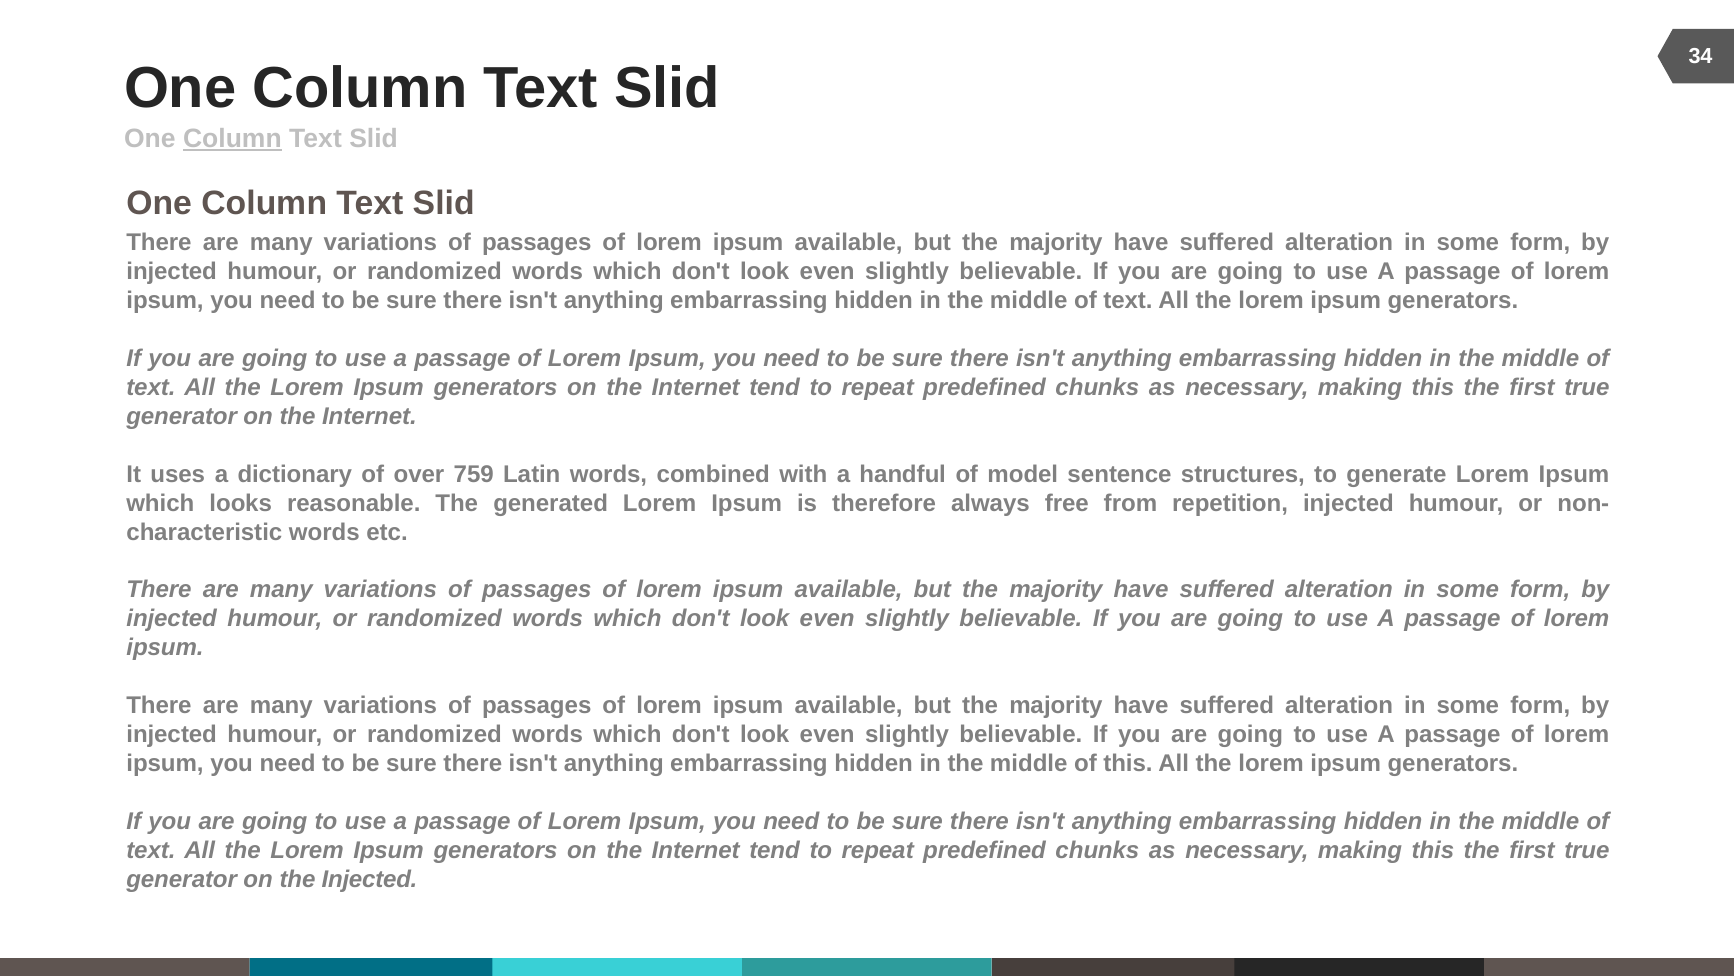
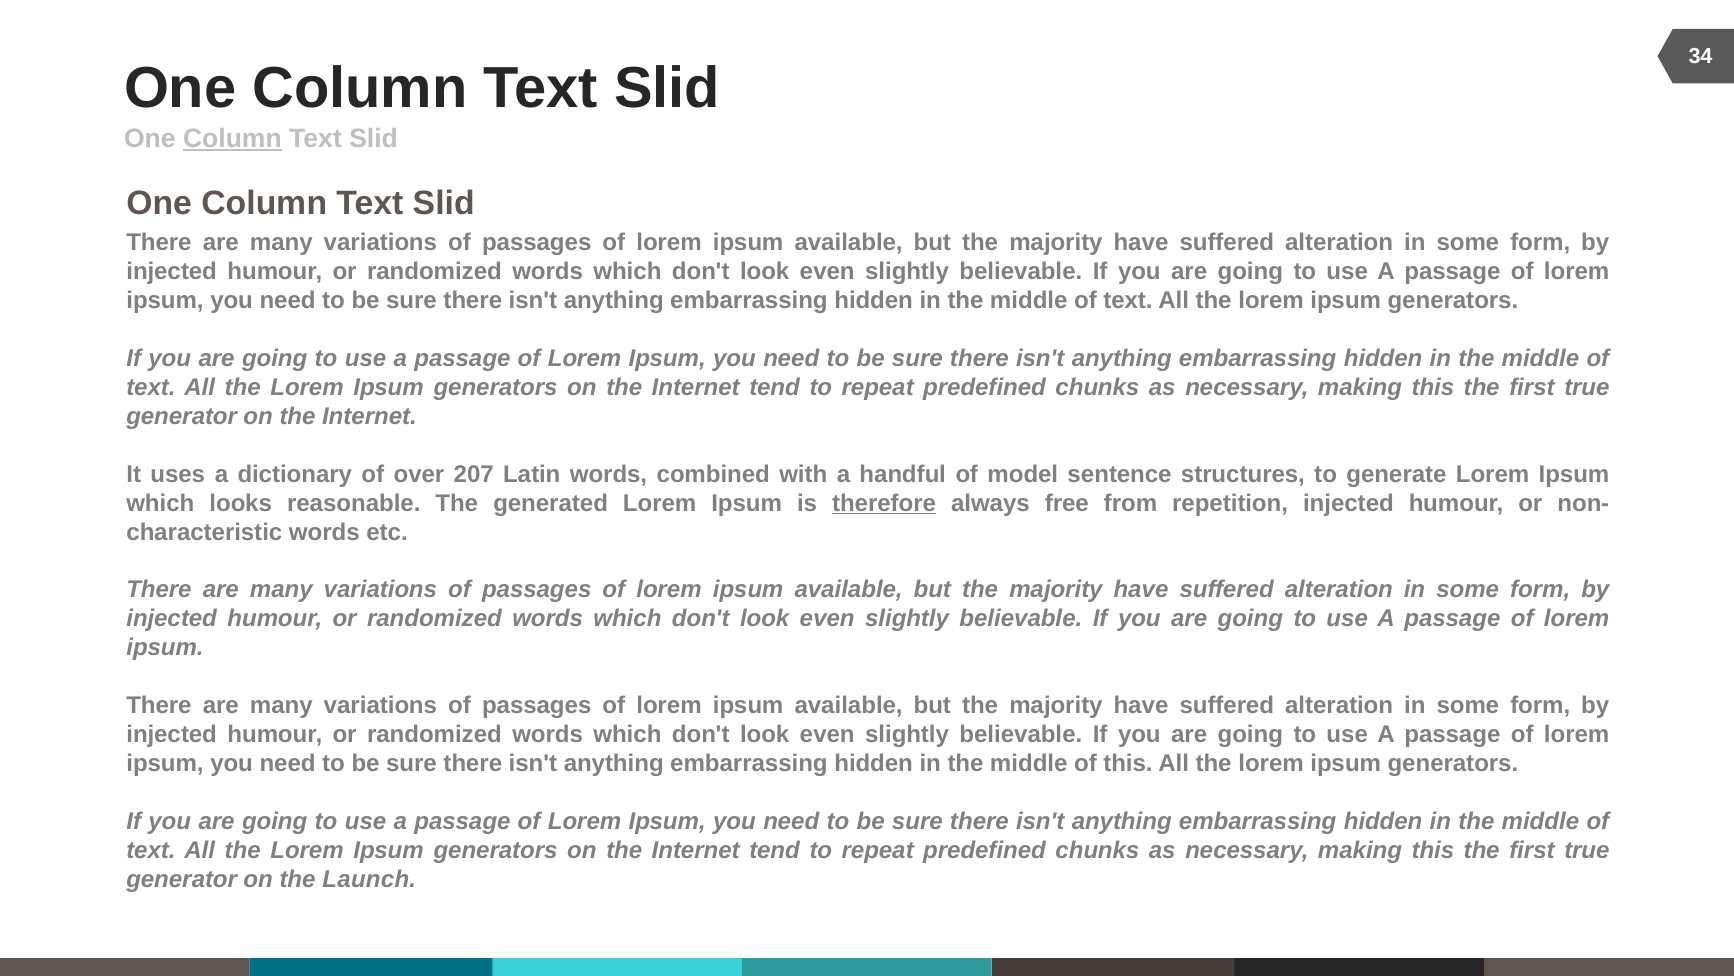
759: 759 -> 207
therefore underline: none -> present
the Injected: Injected -> Launch
